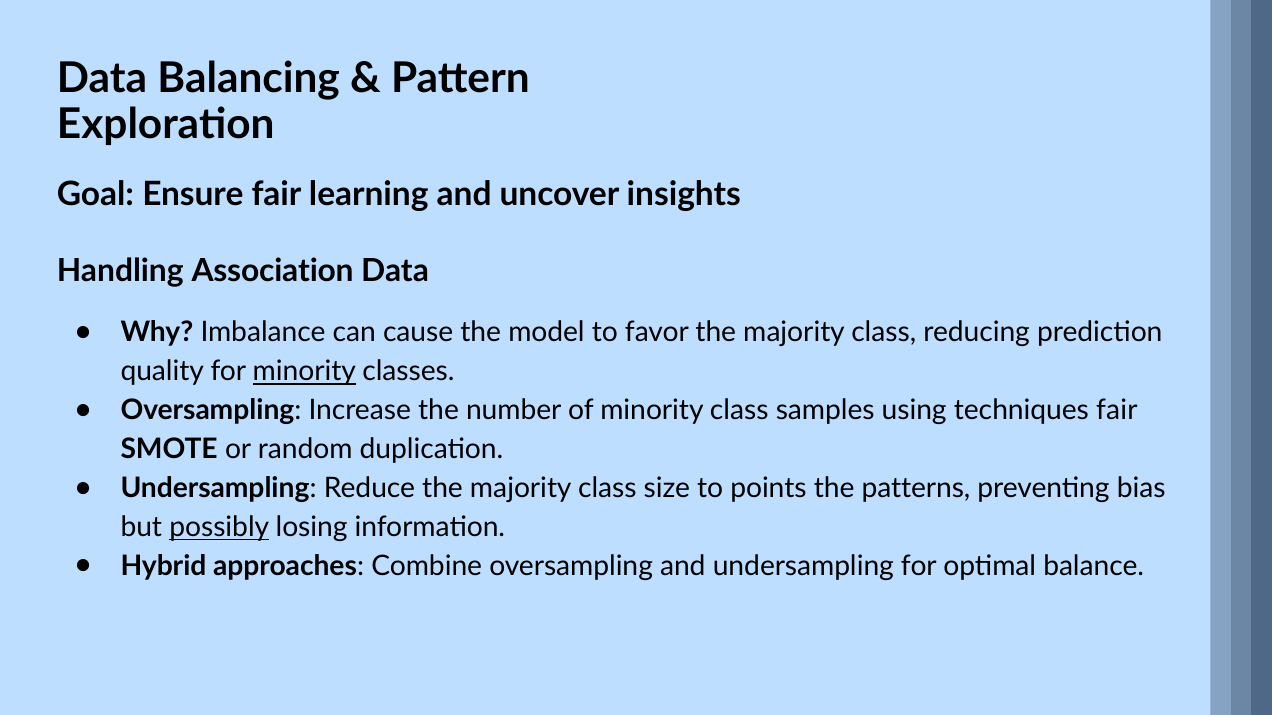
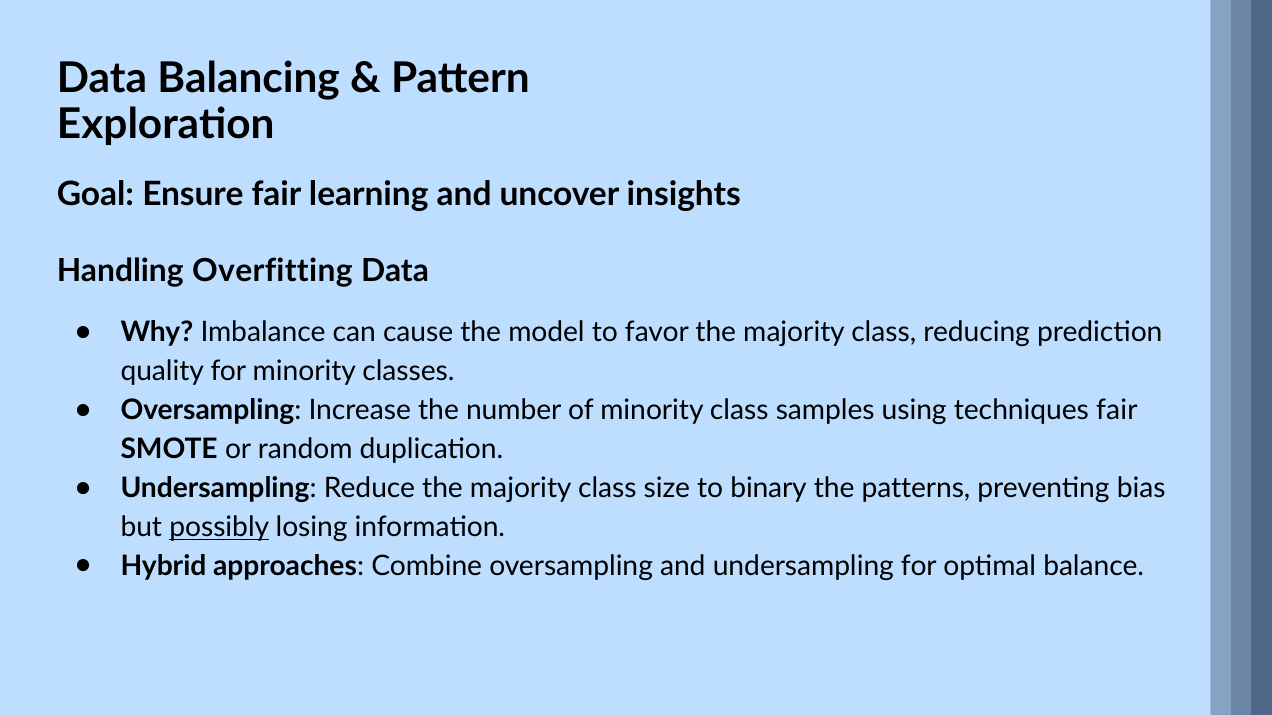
Association: Association -> Overfitting
minority at (304, 372) underline: present -> none
points: points -> binary
